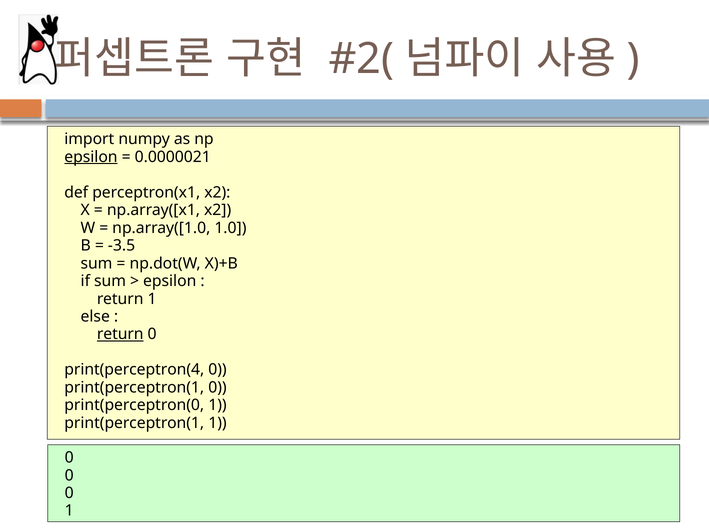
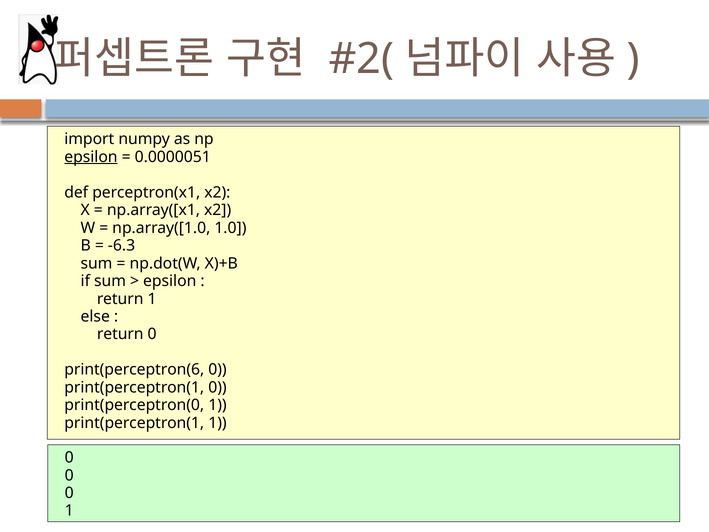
0.0000021: 0.0000021 -> 0.0000051
-3.5: -3.5 -> -6.3
return at (120, 334) underline: present -> none
print(perceptron(4: print(perceptron(4 -> print(perceptron(6
